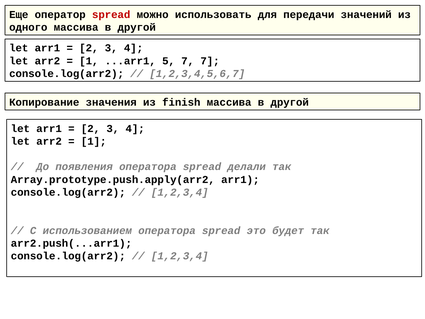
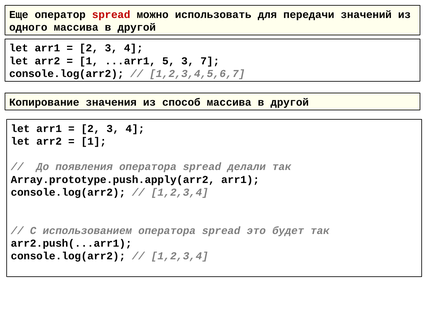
5 7: 7 -> 3
finish: finish -> способ
